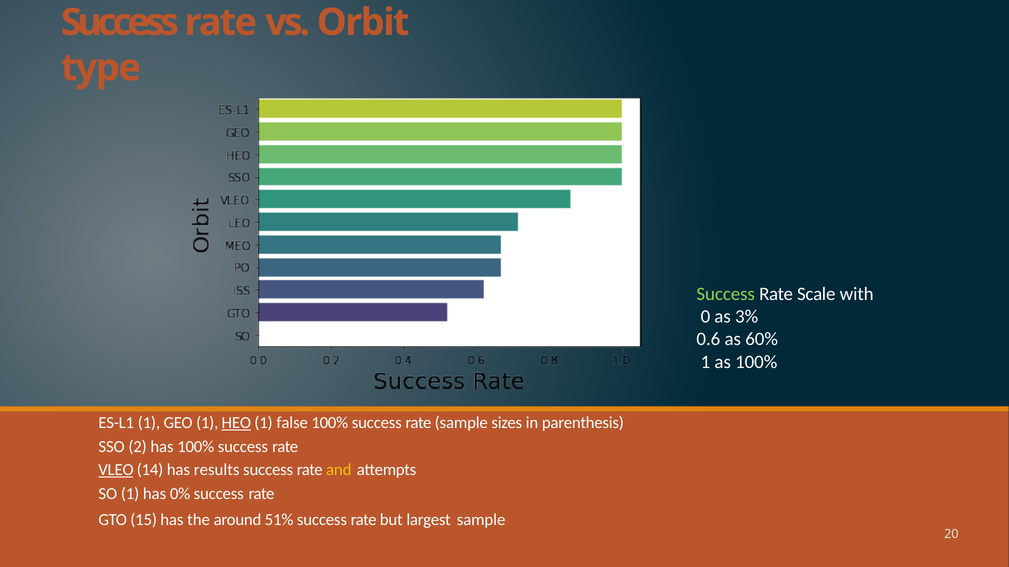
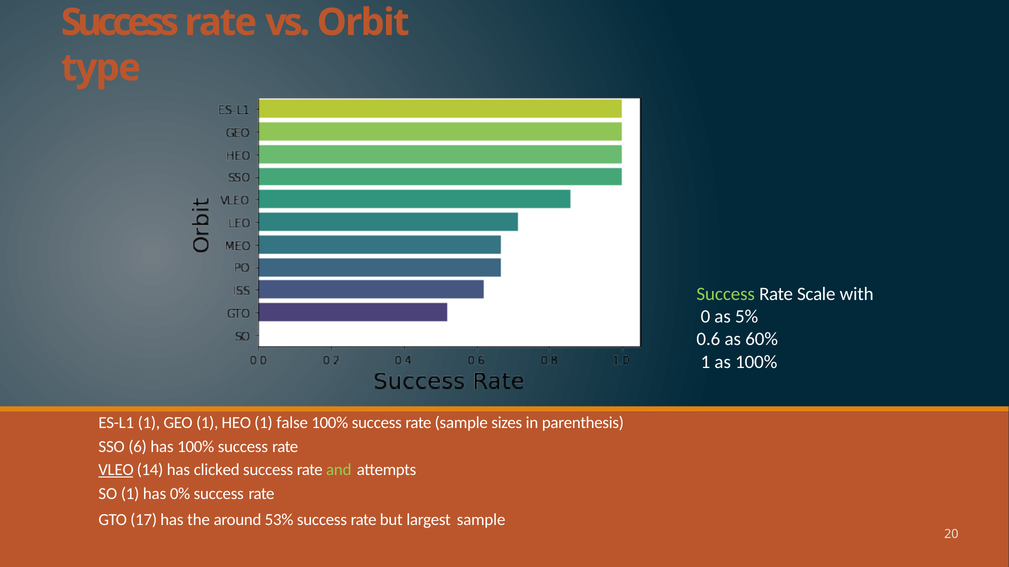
3%: 3% -> 5%
HEO underline: present -> none
2: 2 -> 6
results: results -> clicked
and colour: yellow -> light green
15: 15 -> 17
51%: 51% -> 53%
